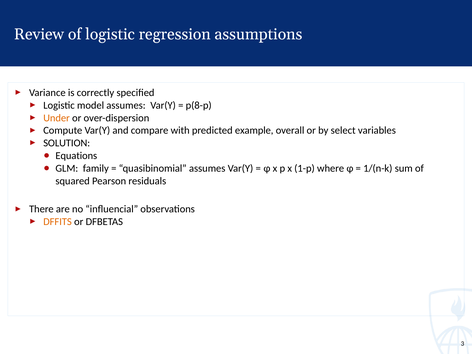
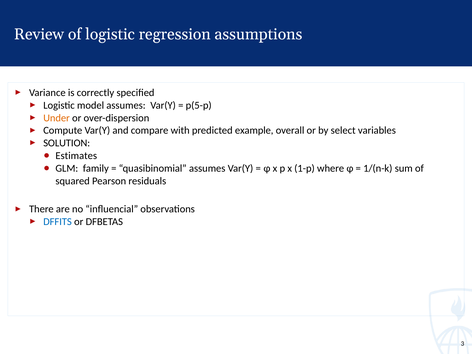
p(8-p: p(8-p -> p(5-p
Equations: Equations -> Estimates
DFFITS colour: orange -> blue
